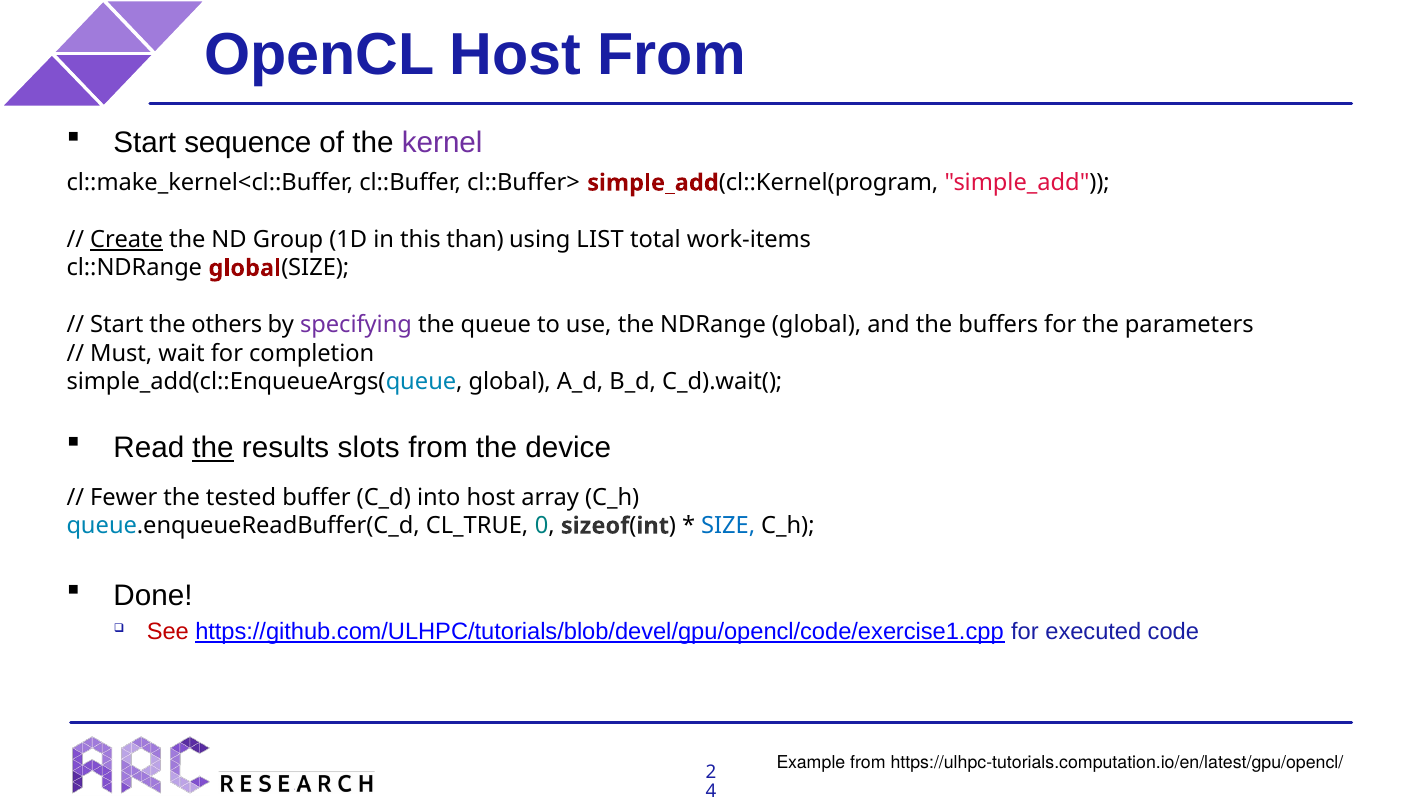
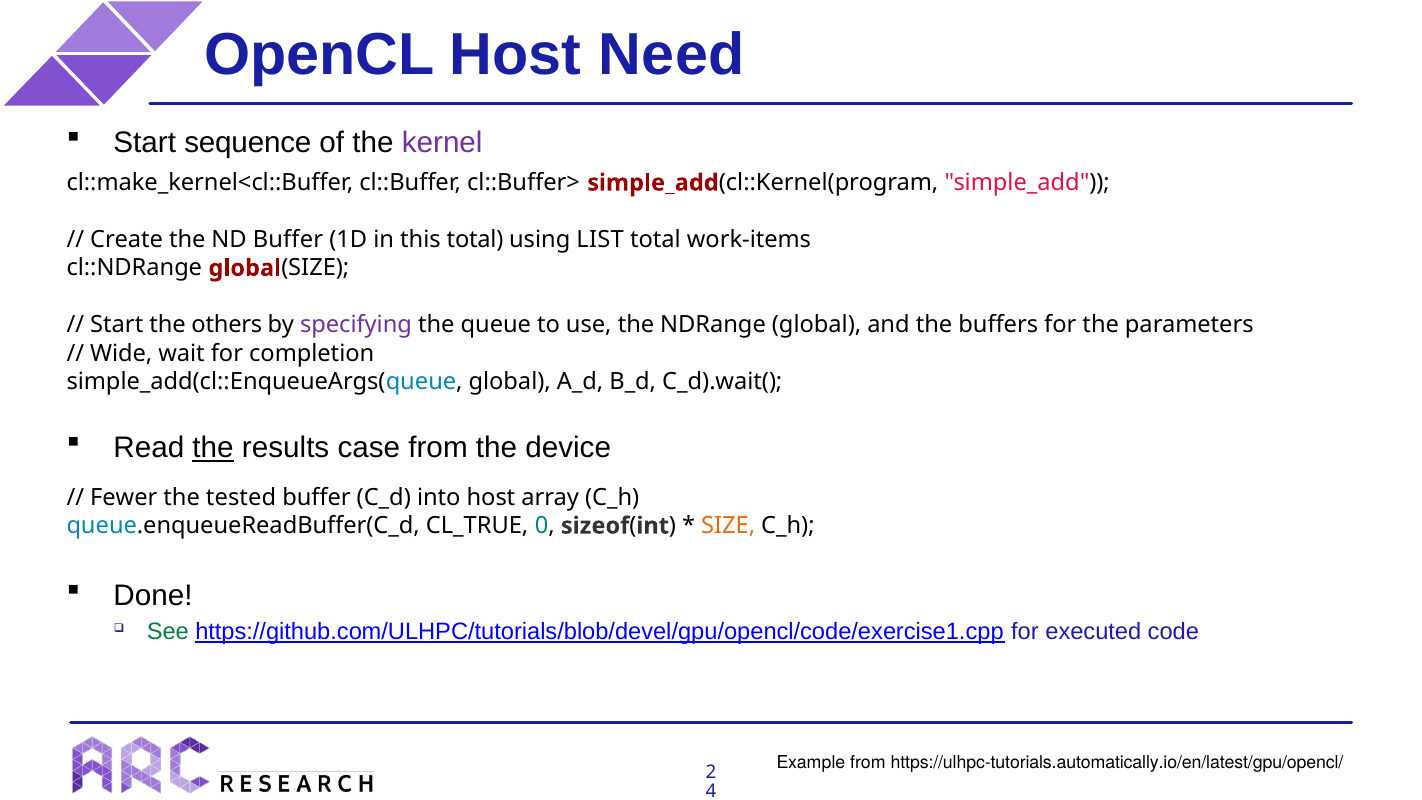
Host From: From -> Need
Create underline: present -> none
ND Group: Group -> Buffer
this than: than -> total
Must: Must -> Wide
slots: slots -> case
SIZE colour: blue -> orange
See colour: red -> green
https://ulhpc-tutorials.computation.io/en/latest/gpu/opencl/: https://ulhpc-tutorials.computation.io/en/latest/gpu/opencl/ -> https://ulhpc-tutorials.automatically.io/en/latest/gpu/opencl/
